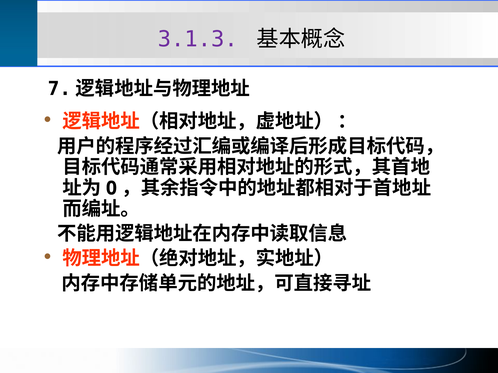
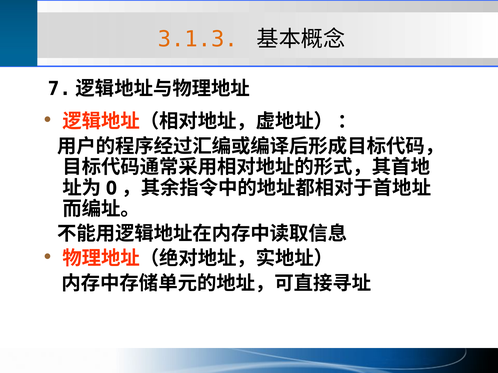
3.1.3 colour: purple -> orange
